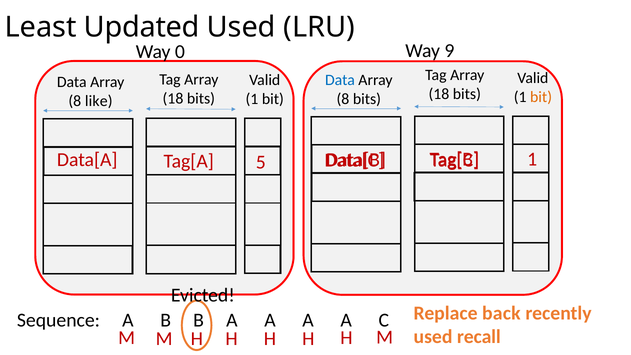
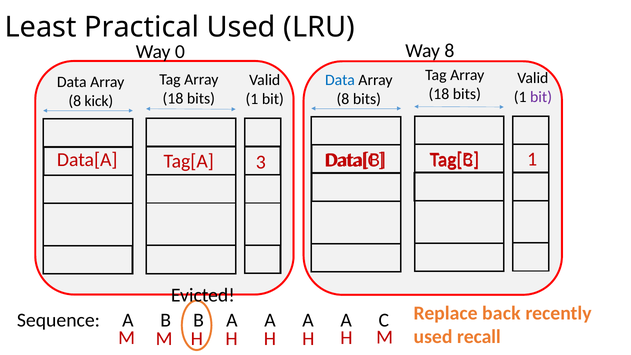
Updated: Updated -> Practical
Way 9: 9 -> 8
bit at (541, 97) colour: orange -> purple
like: like -> kick
5: 5 -> 3
